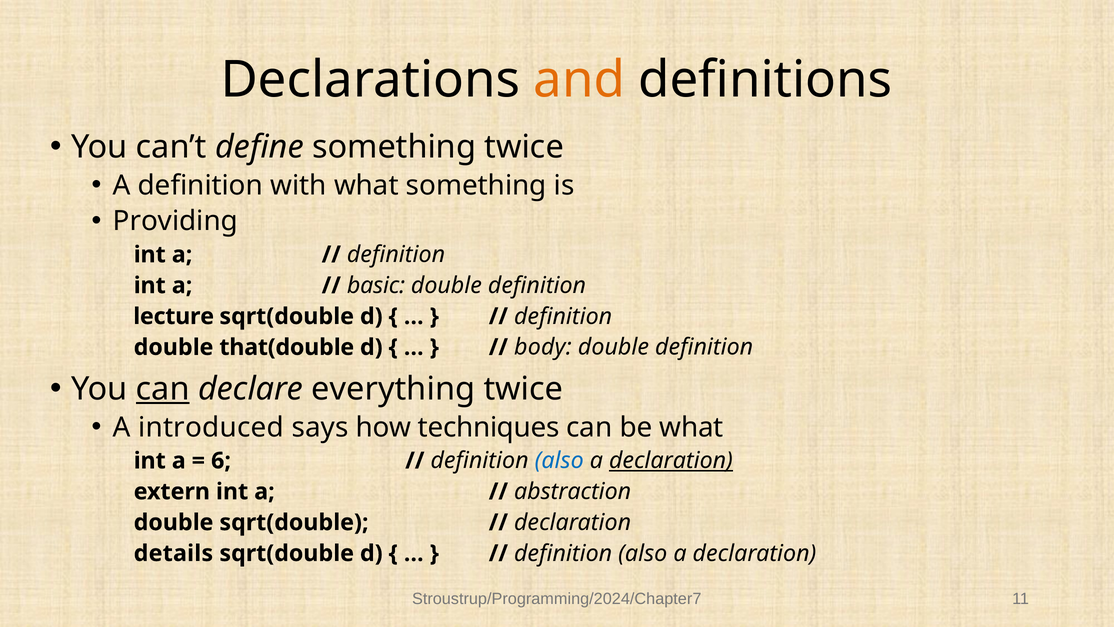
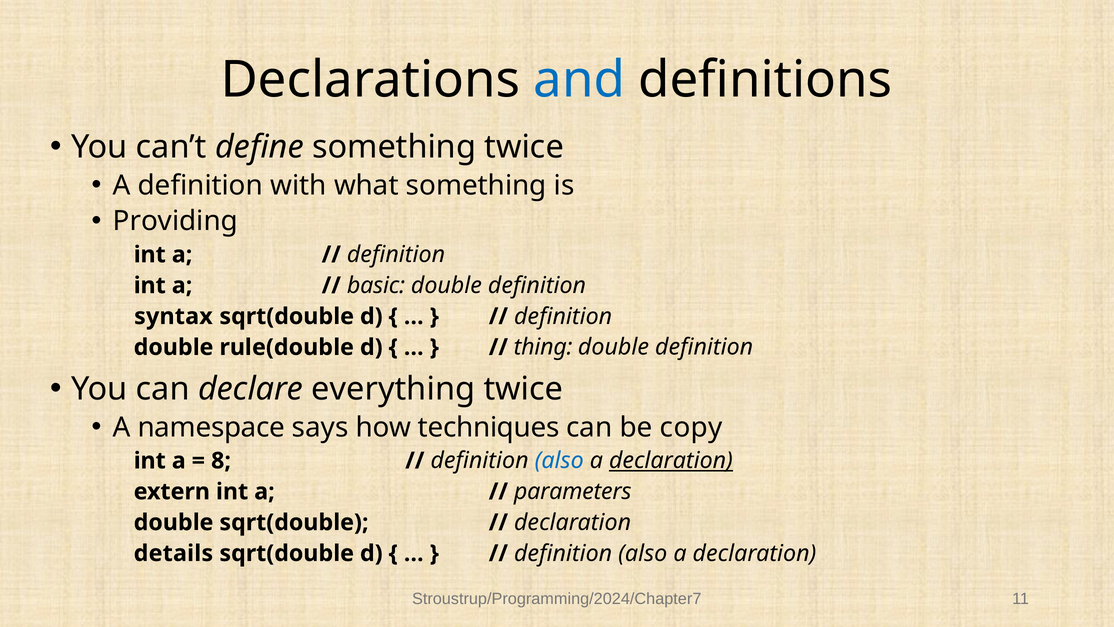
and colour: orange -> blue
lecture: lecture -> syntax
that(double: that(double -> rule(double
body: body -> thing
can at (163, 389) underline: present -> none
introduced: introduced -> namespace
be what: what -> copy
6: 6 -> 8
abstraction: abstraction -> parameters
